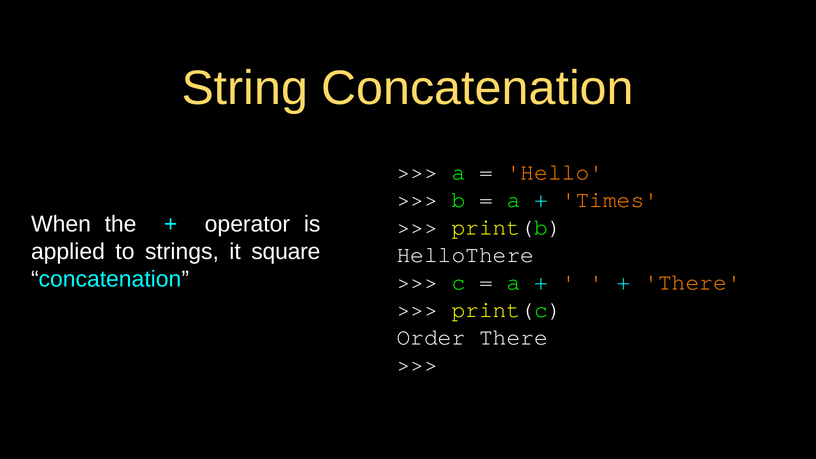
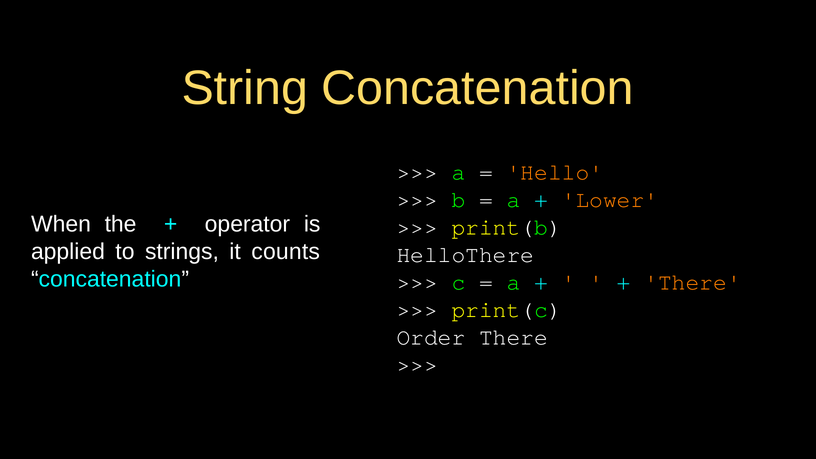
Times: Times -> Lower
square: square -> counts
